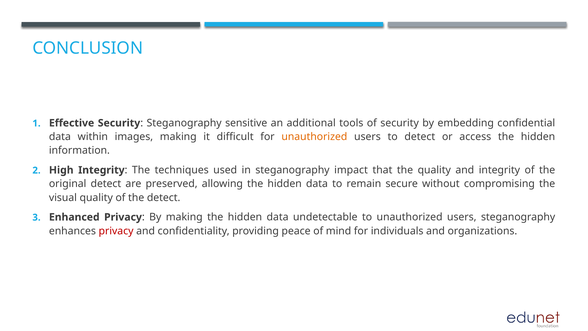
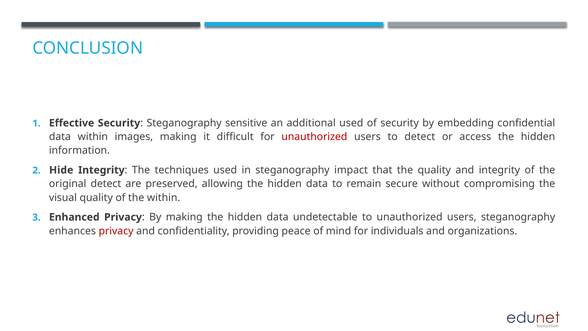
additional tools: tools -> used
unauthorized at (314, 137) colour: orange -> red
High: High -> Hide
the detect: detect -> within
